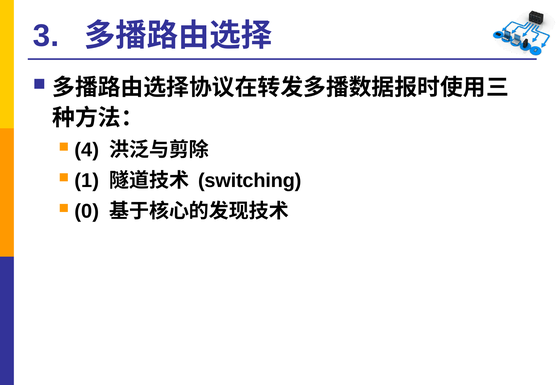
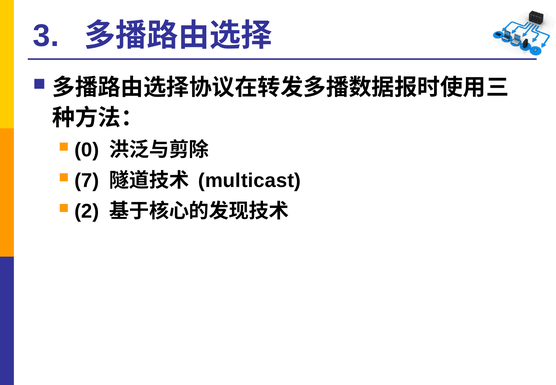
4: 4 -> 0
1: 1 -> 7
switching: switching -> multicast
0: 0 -> 2
